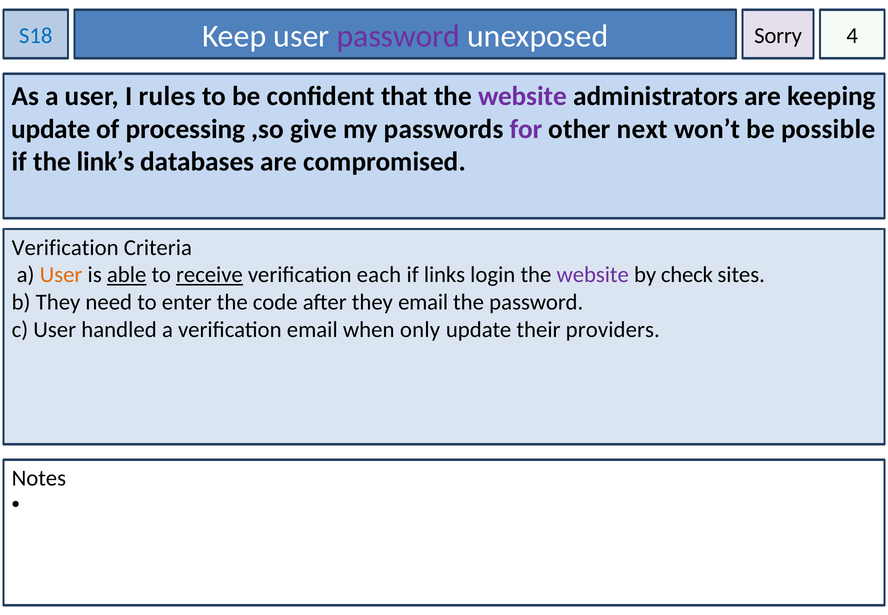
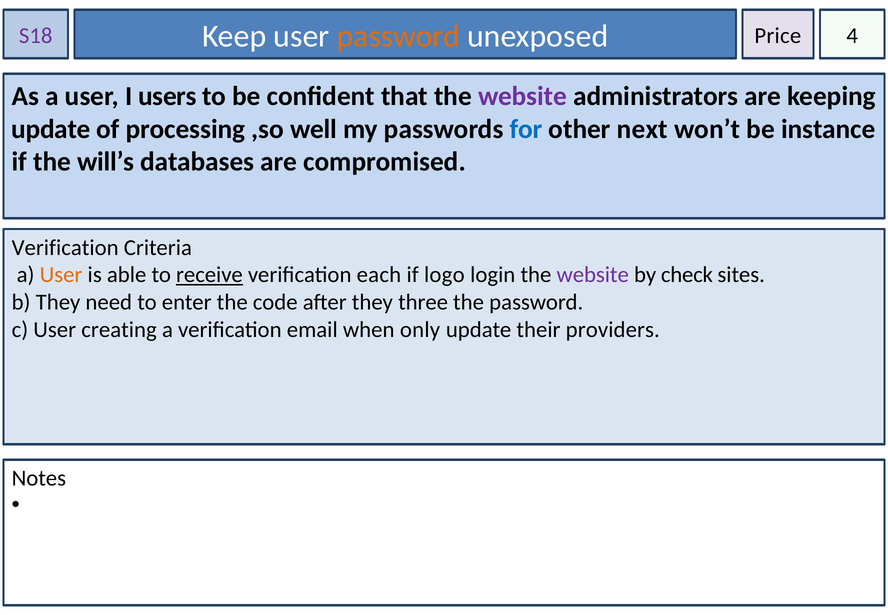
S18 colour: blue -> purple
password at (398, 36) colour: purple -> orange
Sorry: Sorry -> Price
rules: rules -> users
give: give -> well
for colour: purple -> blue
possible: possible -> instance
link’s: link’s -> will’s
able underline: present -> none
links: links -> logo
they email: email -> three
handled: handled -> creating
